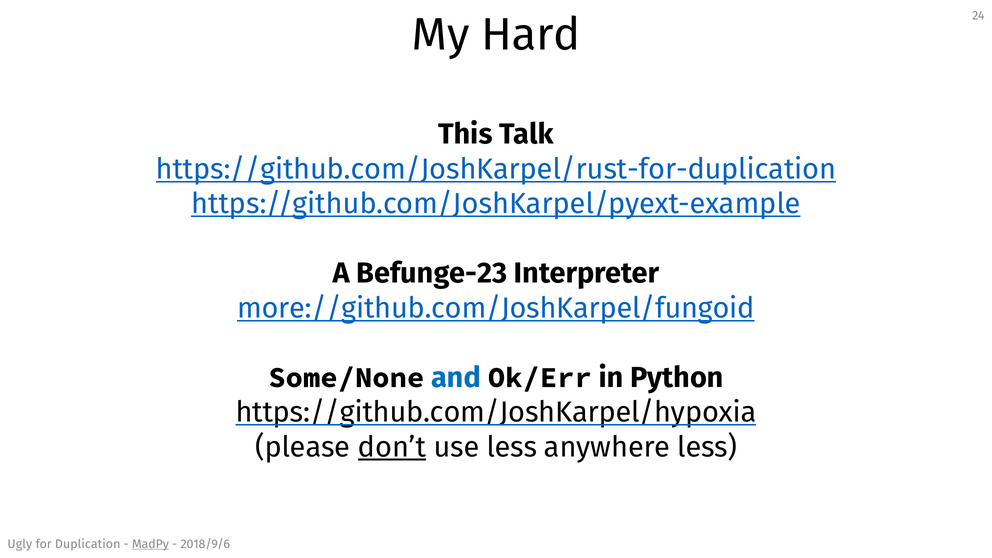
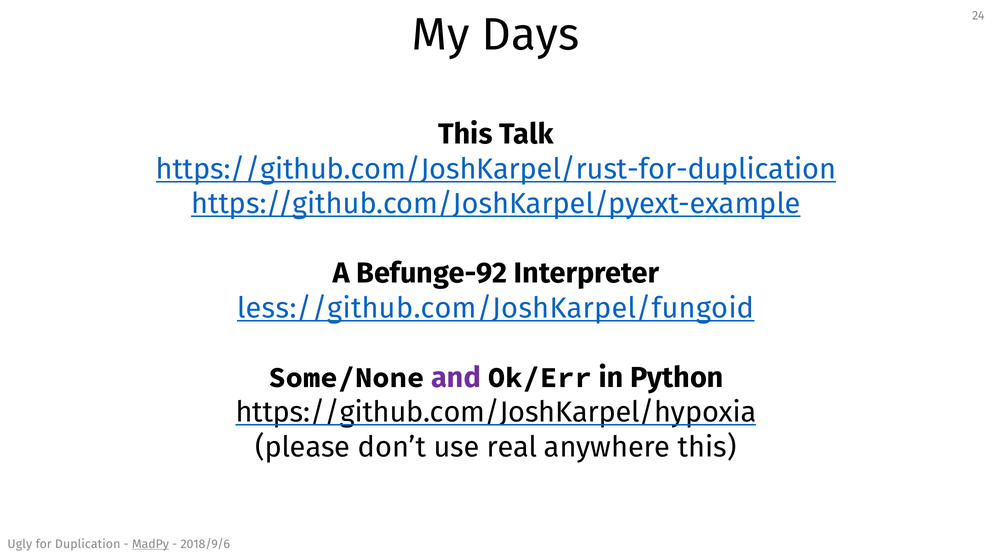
Hard: Hard -> Days
Befunge-23: Befunge-23 -> Befunge-92
more://github.com/JoshKarpel/fungoid: more://github.com/JoshKarpel/fungoid -> less://github.com/JoshKarpel/fungoid
and colour: blue -> purple
don’t underline: present -> none
use less: less -> real
anywhere less: less -> this
